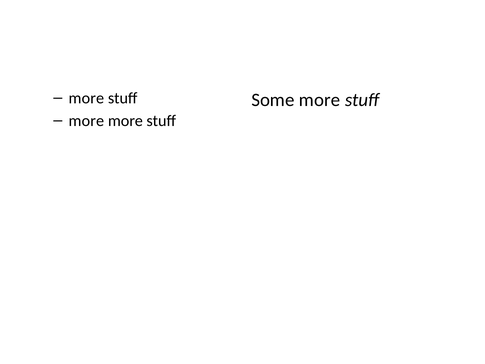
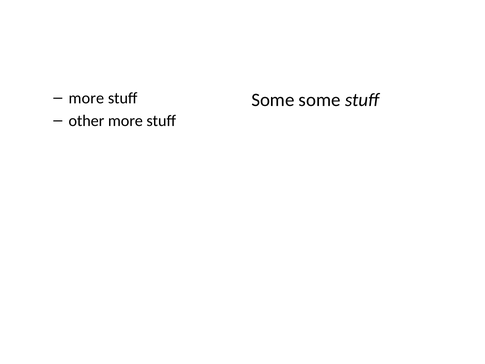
Some more: more -> some
more at (86, 121): more -> other
